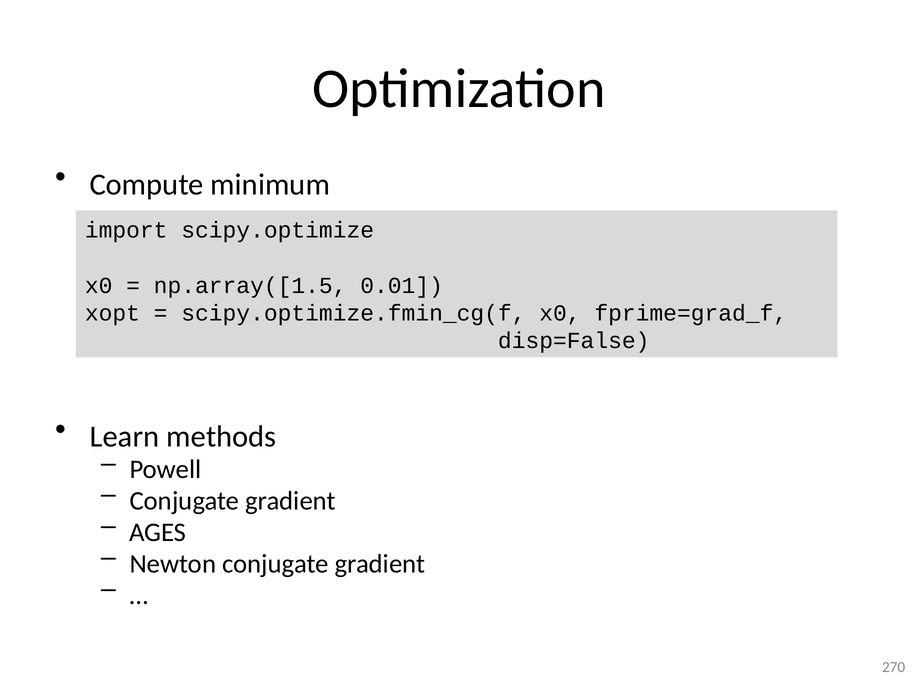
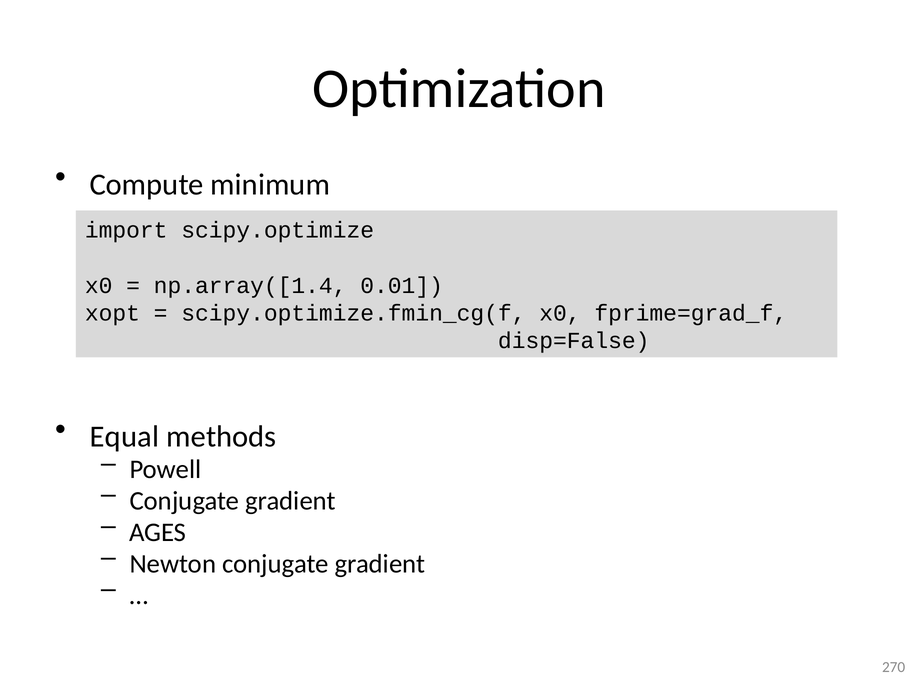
np.array([1.5: np.array([1.5 -> np.array([1.4
Learn: Learn -> Equal
